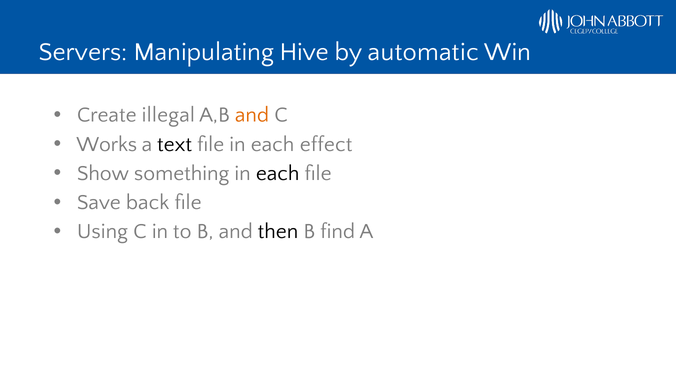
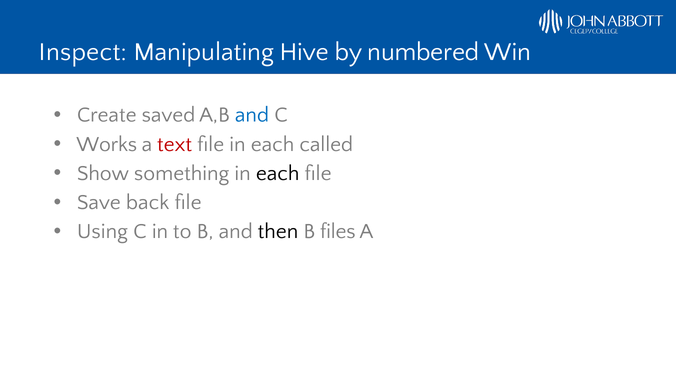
Servers: Servers -> Inspect
automatic: automatic -> numbered
illegal: illegal -> saved
and at (252, 115) colour: orange -> blue
text colour: black -> red
effect: effect -> called
find: find -> files
